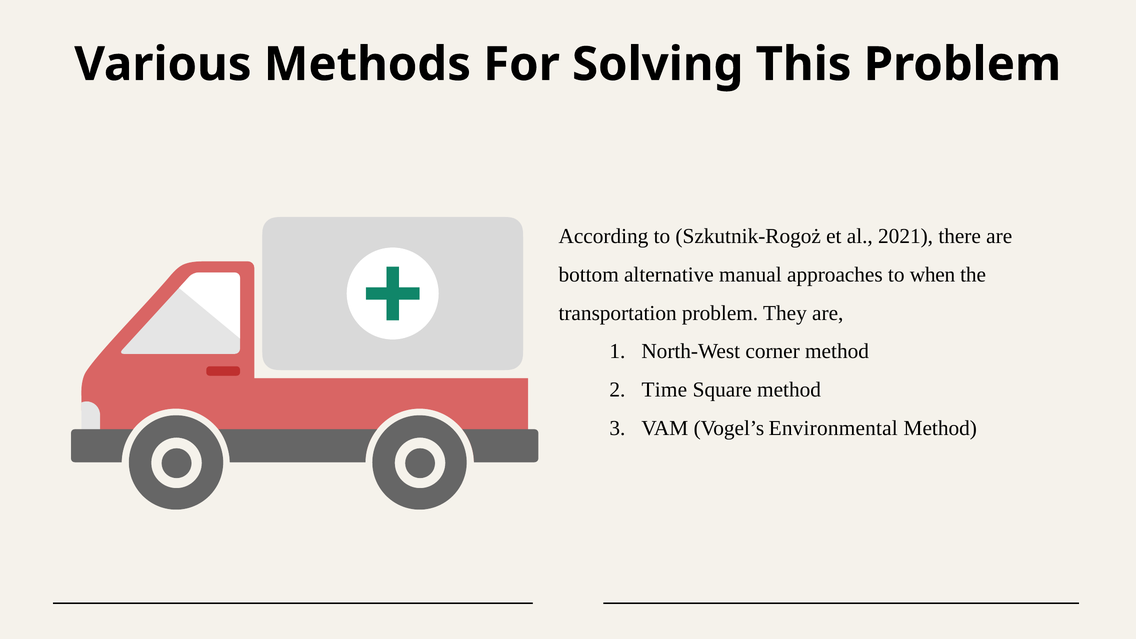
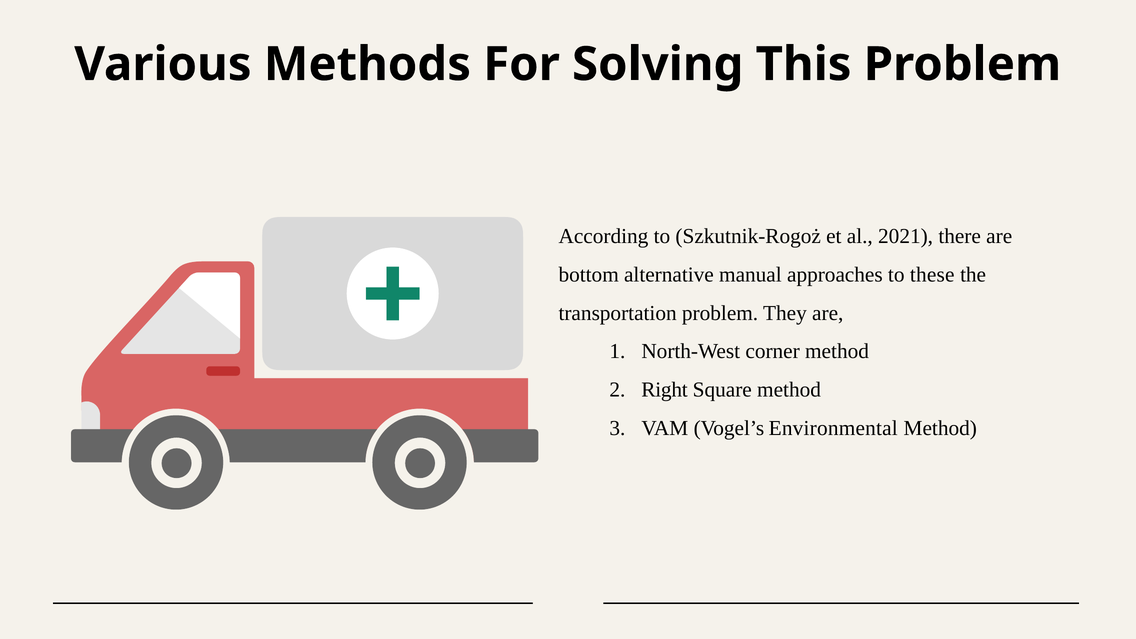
when: when -> these
Time: Time -> Right
